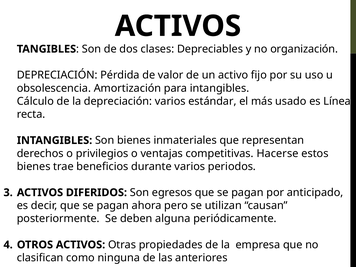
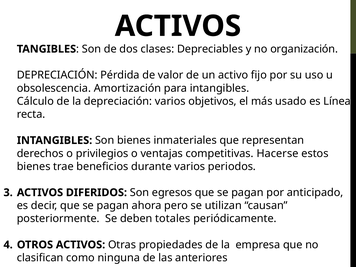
estándar: estándar -> objetivos
alguna: alguna -> totales
